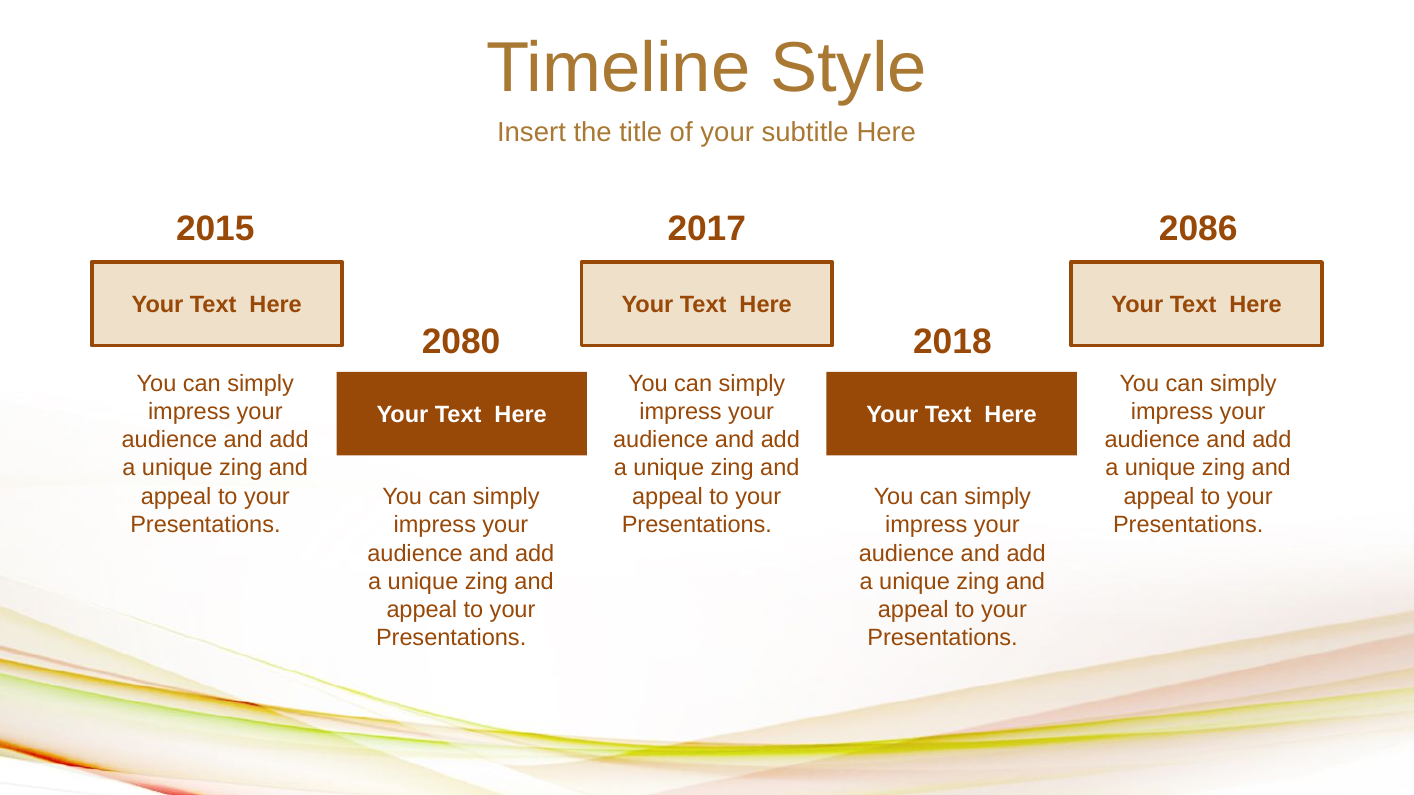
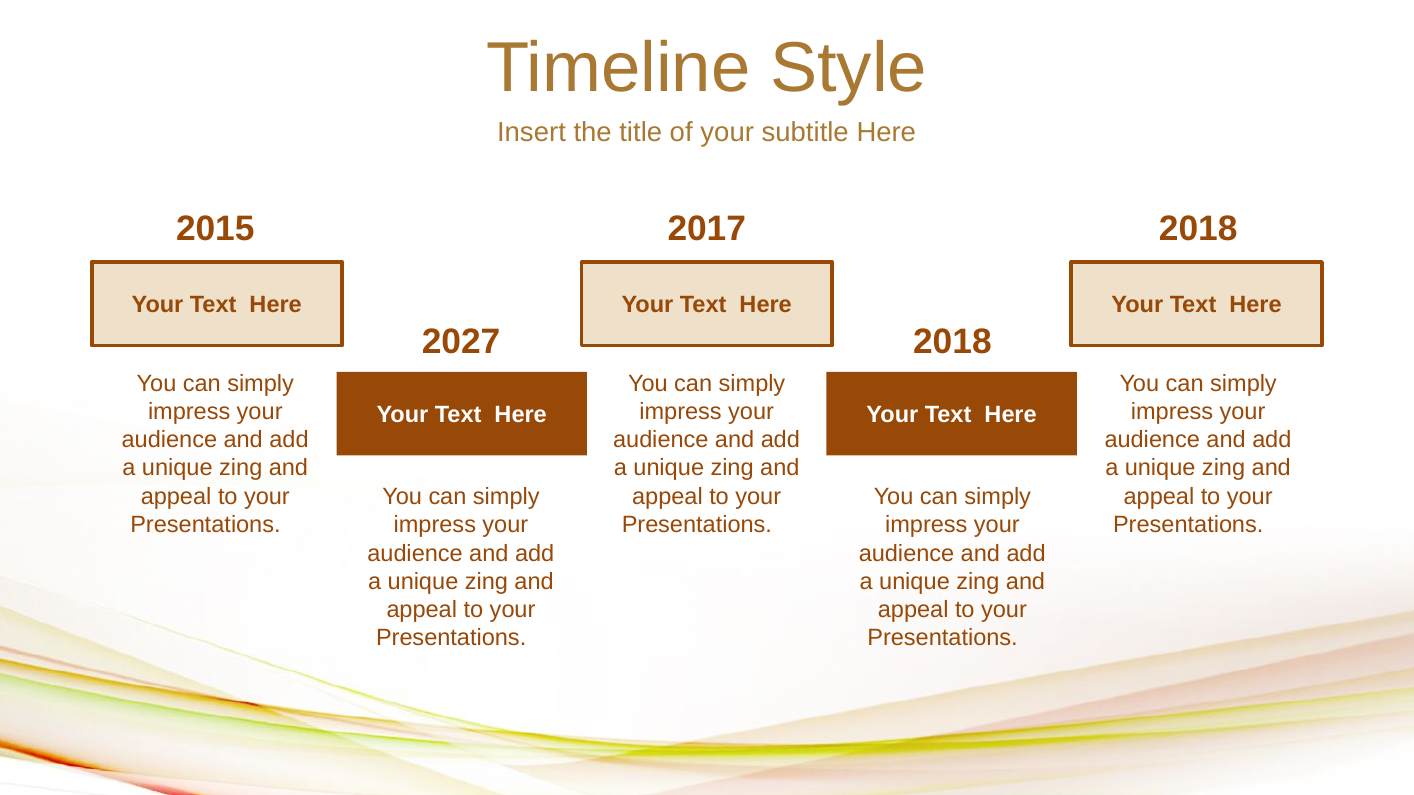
2086 at (1198, 229): 2086 -> 2018
2080: 2080 -> 2027
